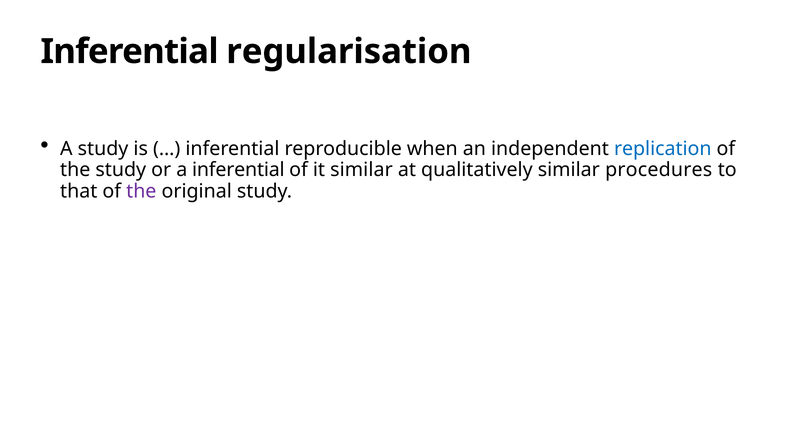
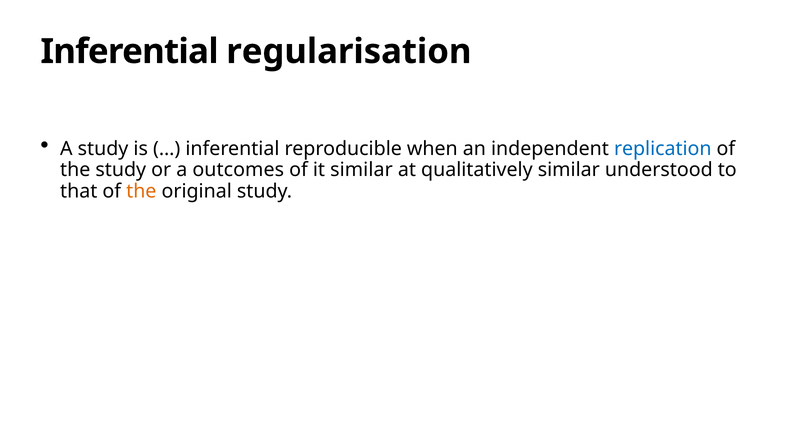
a inferential: inferential -> outcomes
procedures: procedures -> understood
the at (141, 191) colour: purple -> orange
